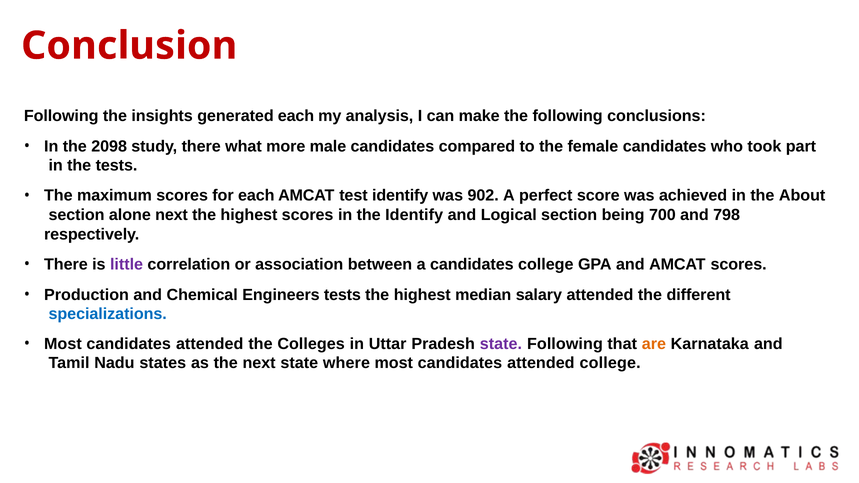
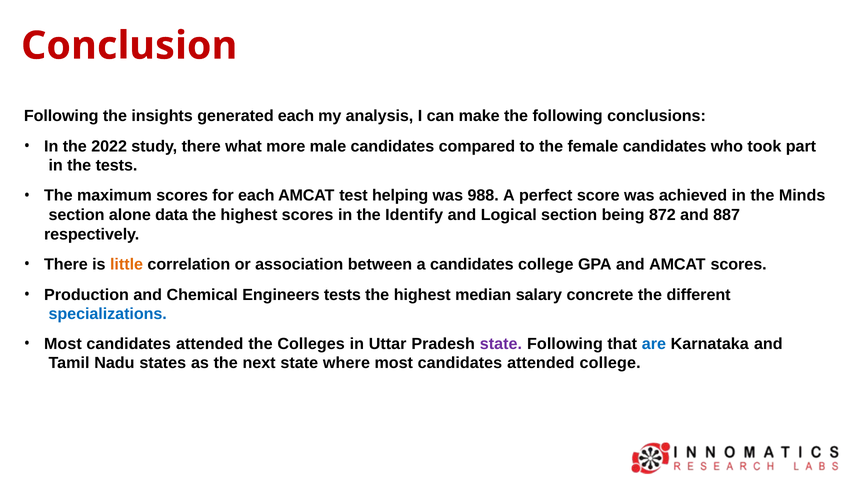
2098: 2098 -> 2022
test identify: identify -> helping
902: 902 -> 988
About: About -> Minds
alone next: next -> data
700: 700 -> 872
798: 798 -> 887
little colour: purple -> orange
salary attended: attended -> concrete
are colour: orange -> blue
